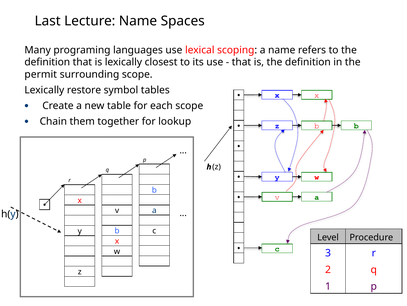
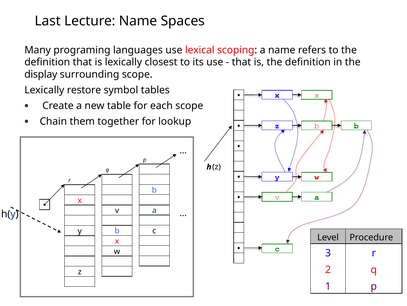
permit: permit -> display
